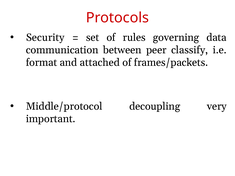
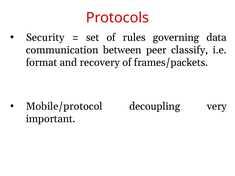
attached: attached -> recovery
Middle/protocol: Middle/protocol -> Mobile/protocol
